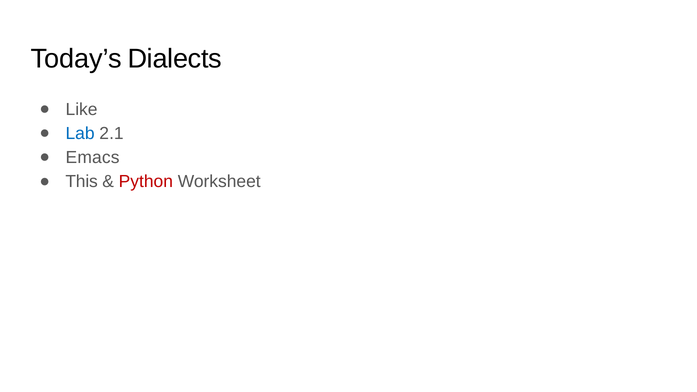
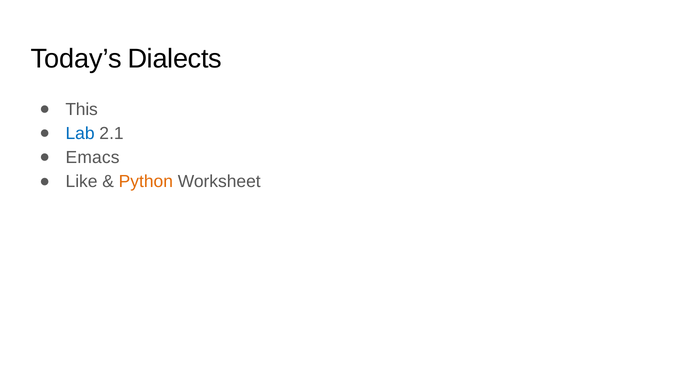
Like: Like -> This
This: This -> Like
Python colour: red -> orange
